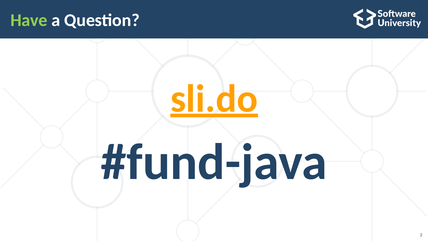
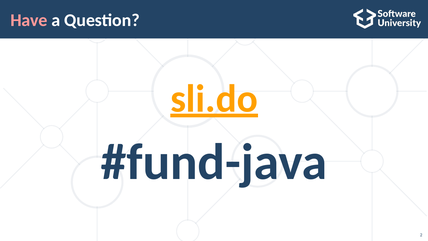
Have colour: light green -> pink
